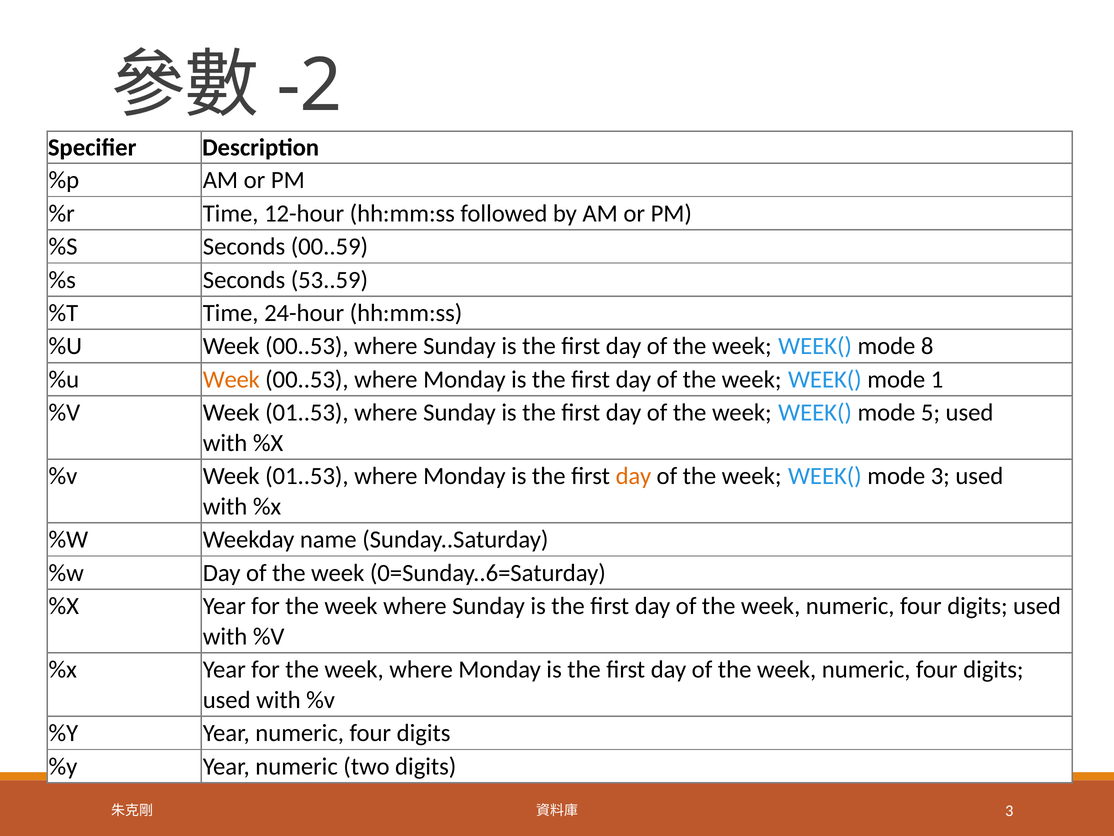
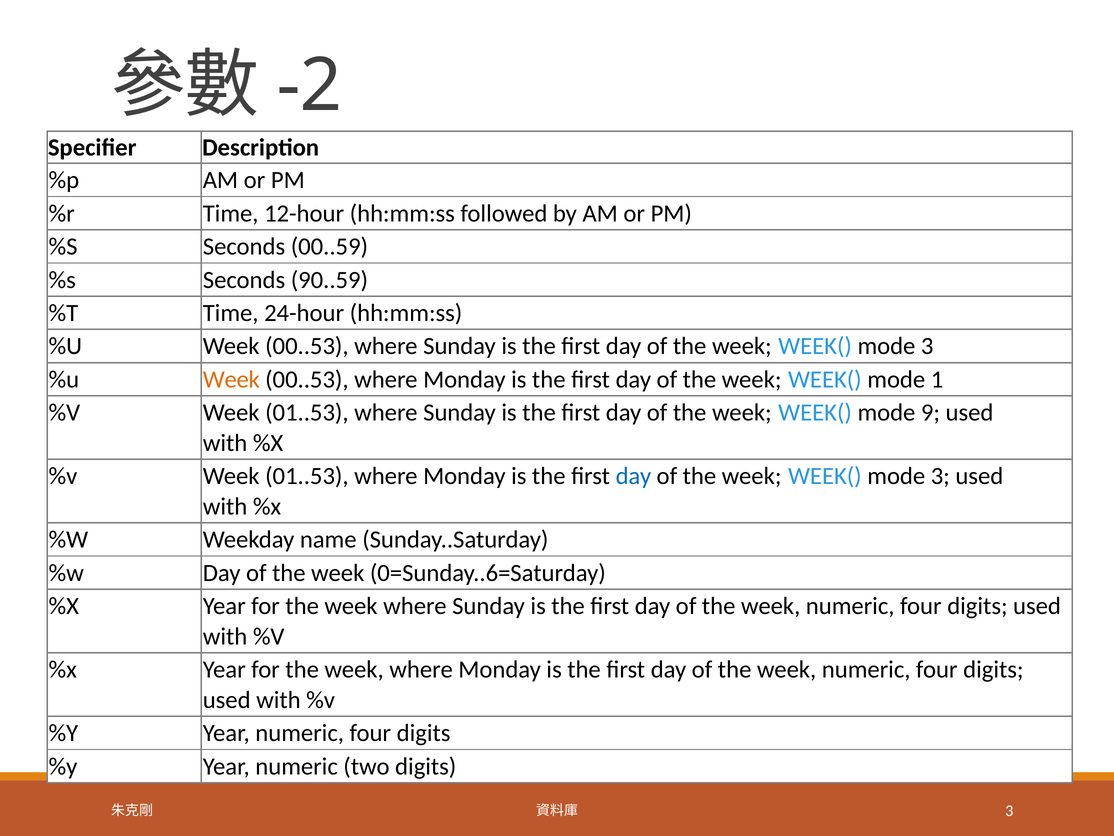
53..59: 53..59 -> 90..59
8 at (927, 346): 8 -> 3
5: 5 -> 9
day at (633, 476) colour: orange -> blue
